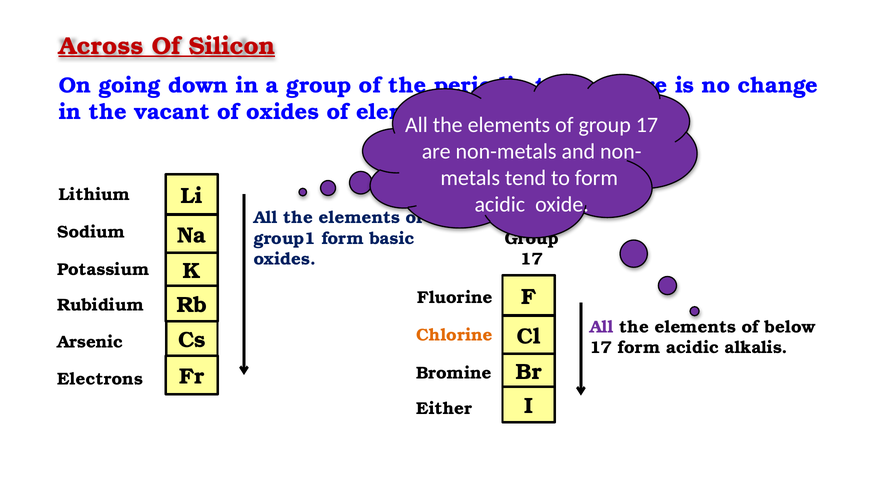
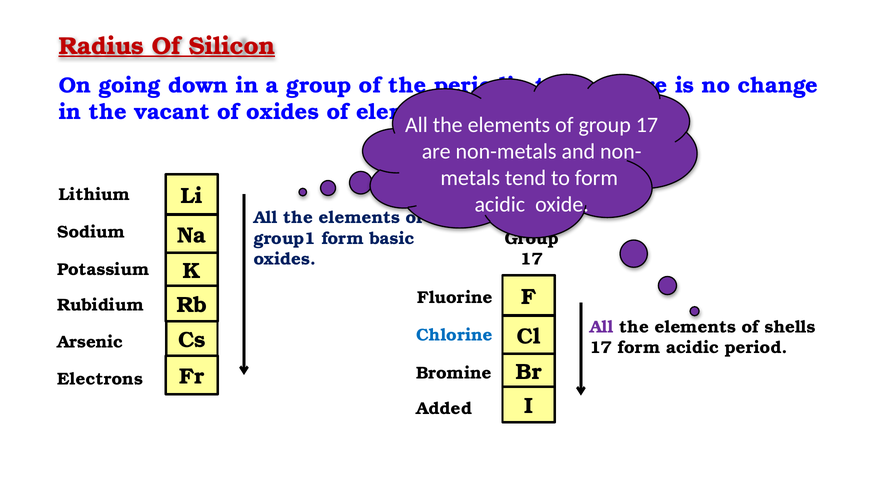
Across: Across -> Radius
below: below -> shells
Chlorine colour: orange -> blue
alkalis: alkalis -> period
Either: Either -> Added
